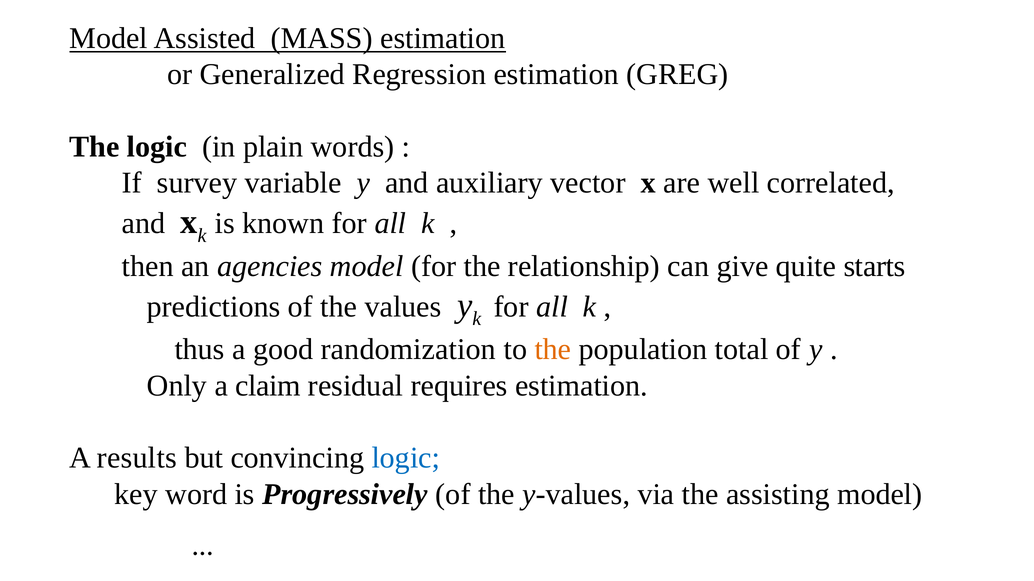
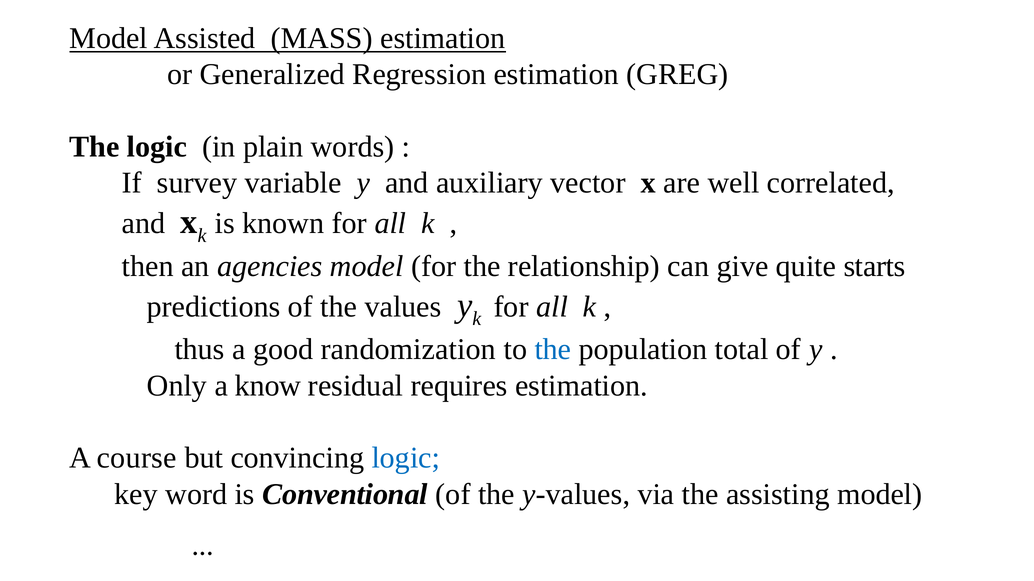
the at (553, 350) colour: orange -> blue
claim: claim -> know
results: results -> course
Progressively: Progressively -> Conventional
